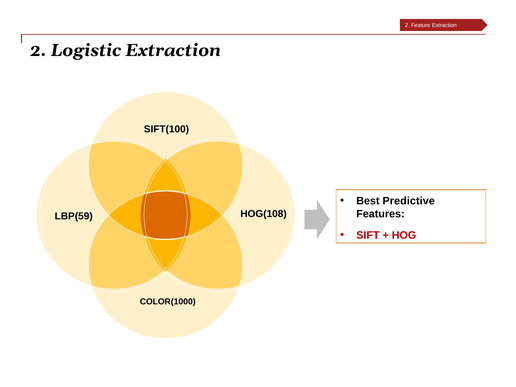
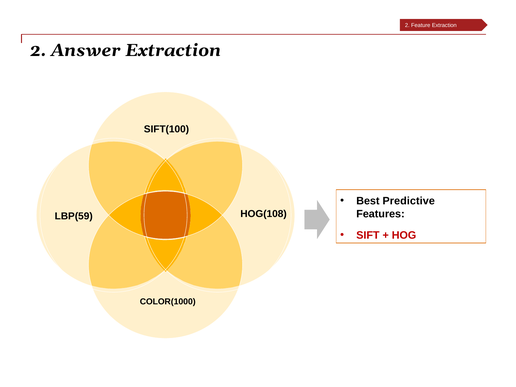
Logistic: Logistic -> Answer
